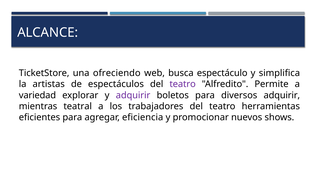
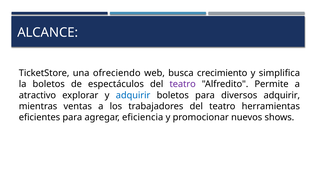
espectáculo: espectáculo -> crecimiento
la artistas: artistas -> boletos
variedad: variedad -> atractivo
adquirir at (133, 95) colour: purple -> blue
teatral: teatral -> ventas
